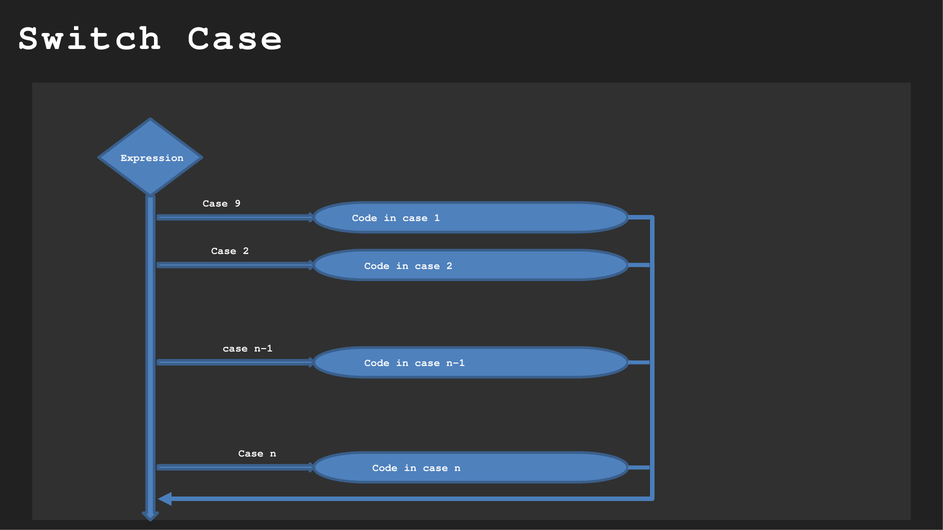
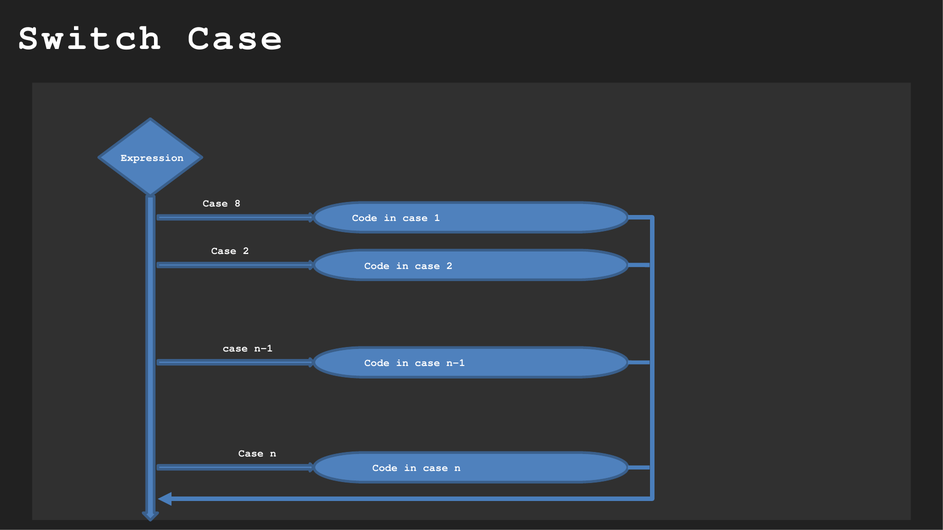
9: 9 -> 8
